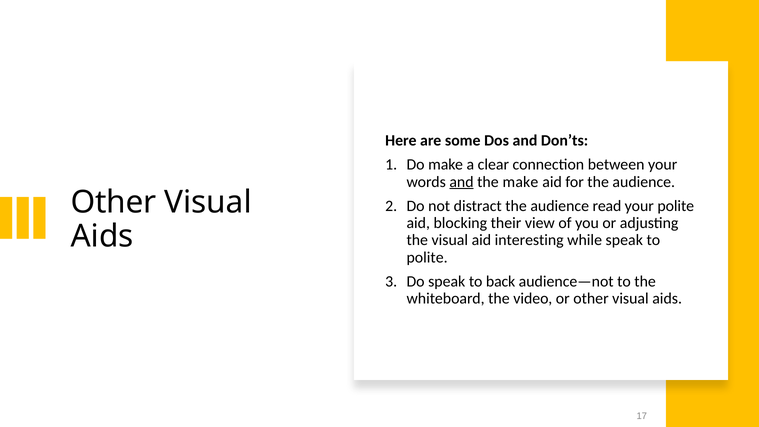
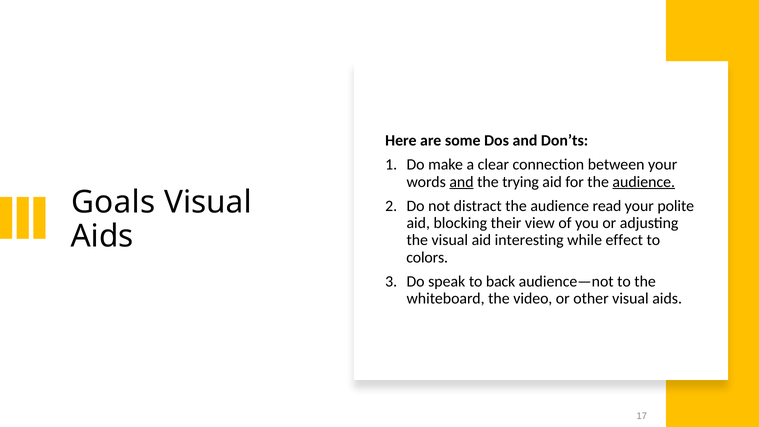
the make: make -> trying
audience at (644, 182) underline: none -> present
Other at (114, 202): Other -> Goals
while speak: speak -> effect
polite at (427, 257): polite -> colors
